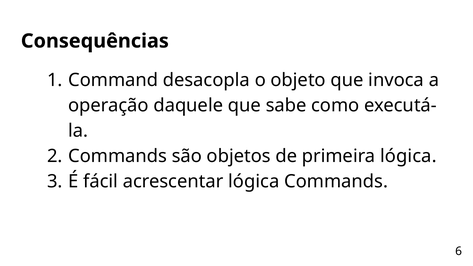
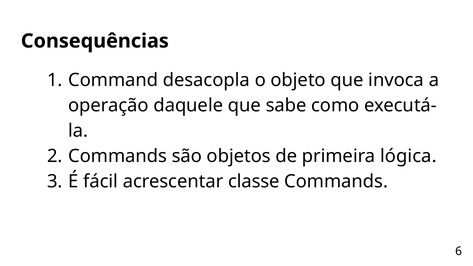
acrescentar lógica: lógica -> classe
